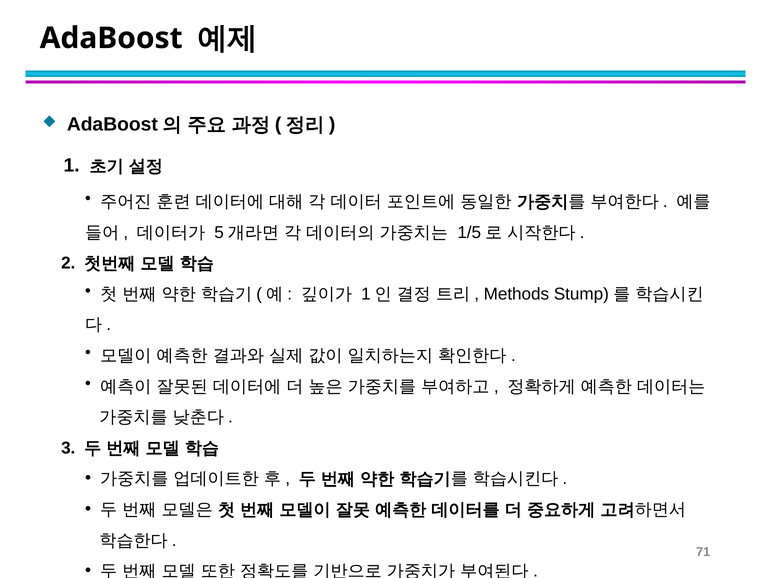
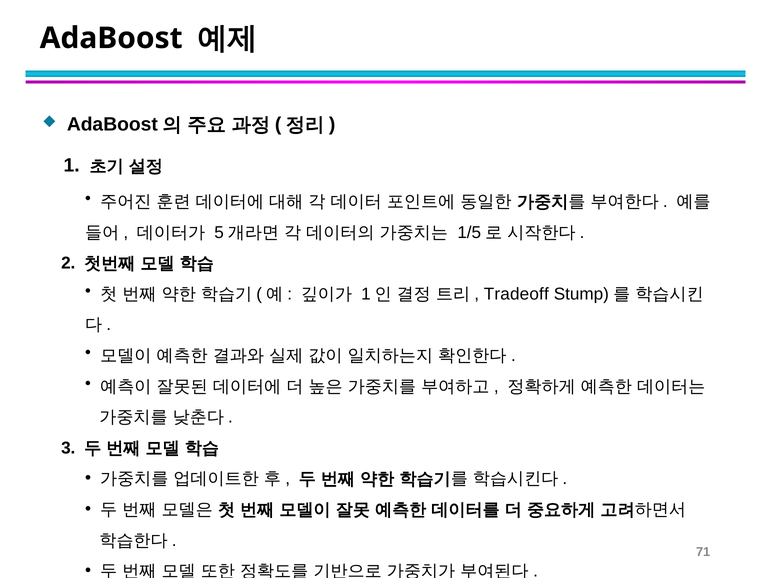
Methods: Methods -> Tradeoff
